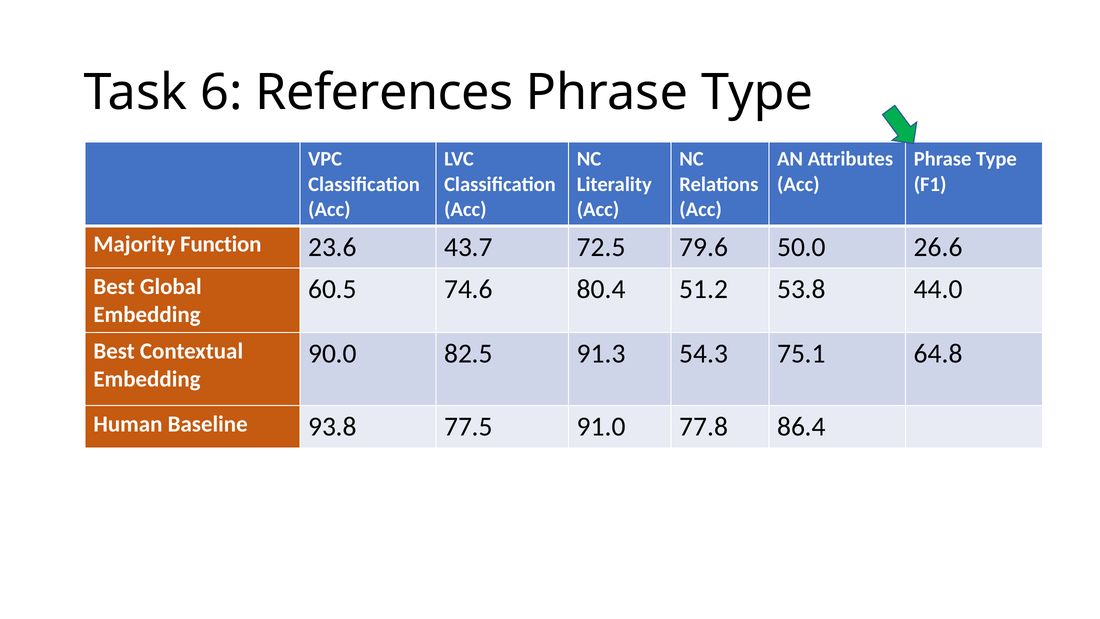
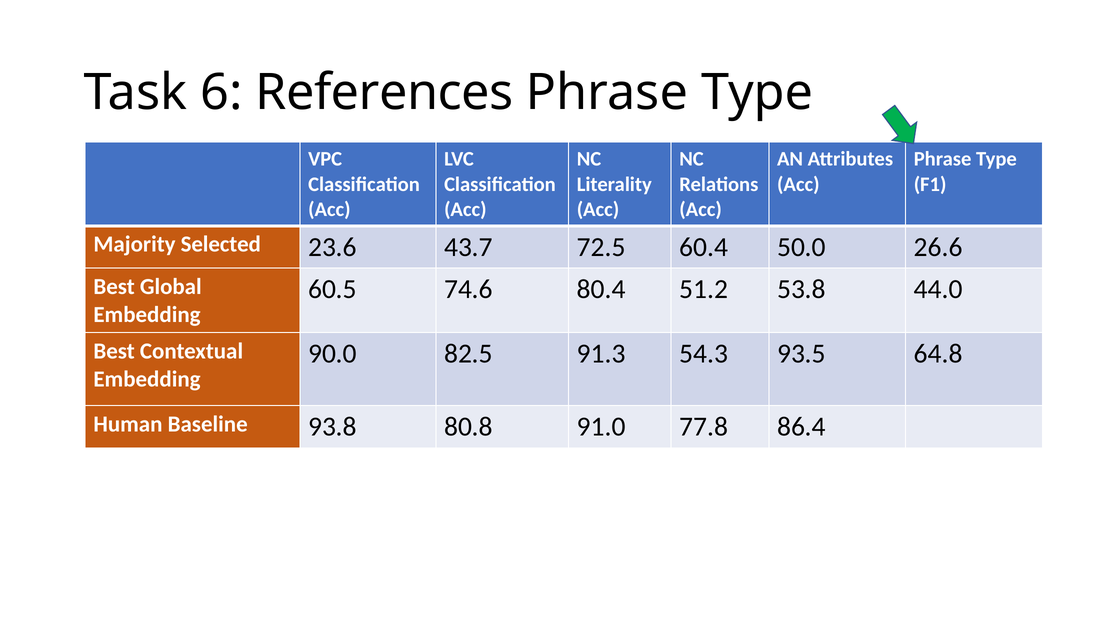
Function: Function -> Selected
79.6: 79.6 -> 60.4
75.1: 75.1 -> 93.5
77.5: 77.5 -> 80.8
